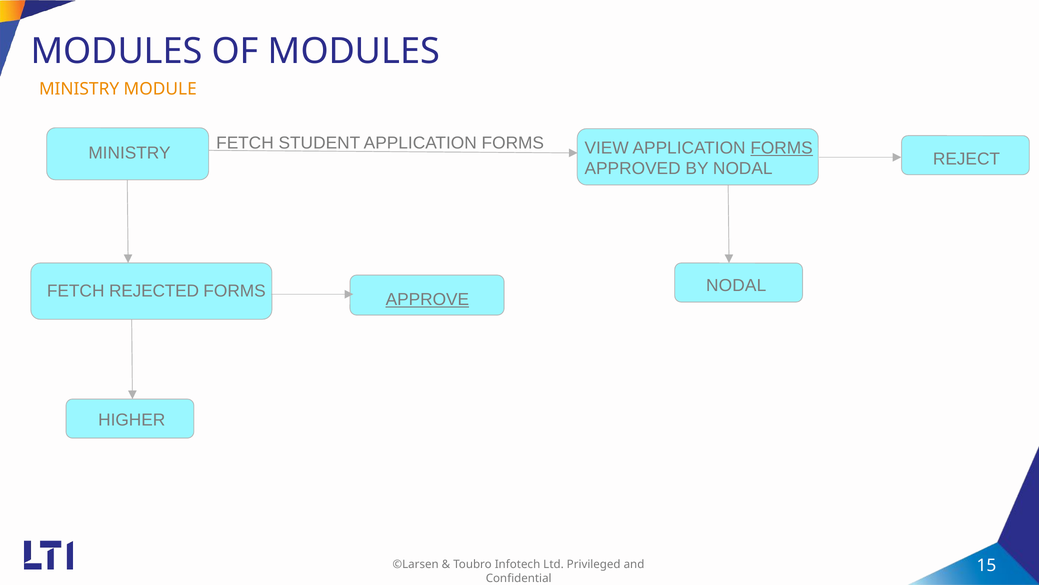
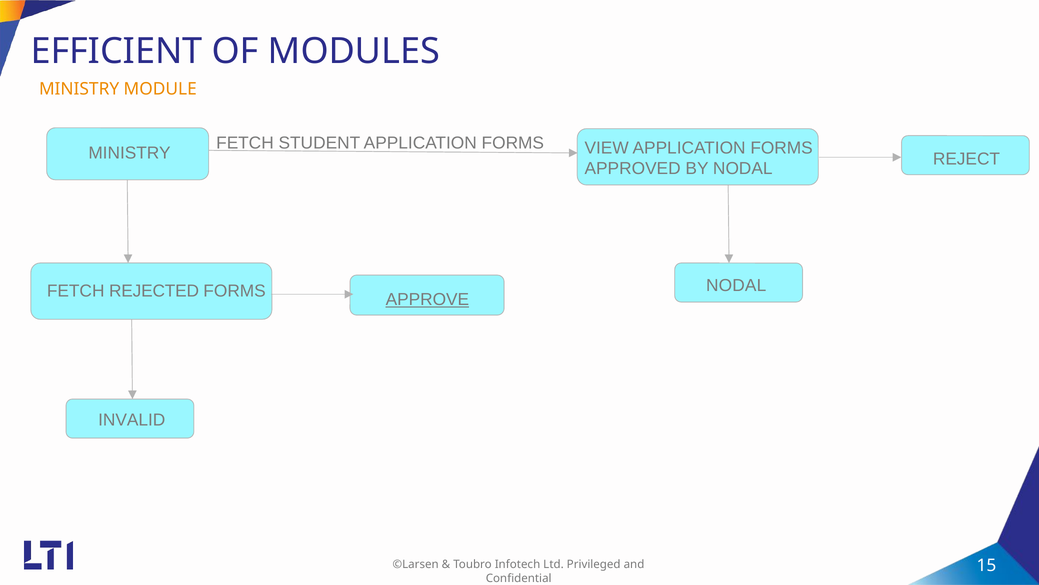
MODULES at (117, 51): MODULES -> EFFICIENT
FORMS at (782, 148) underline: present -> none
HIGHER: HIGHER -> INVALID
